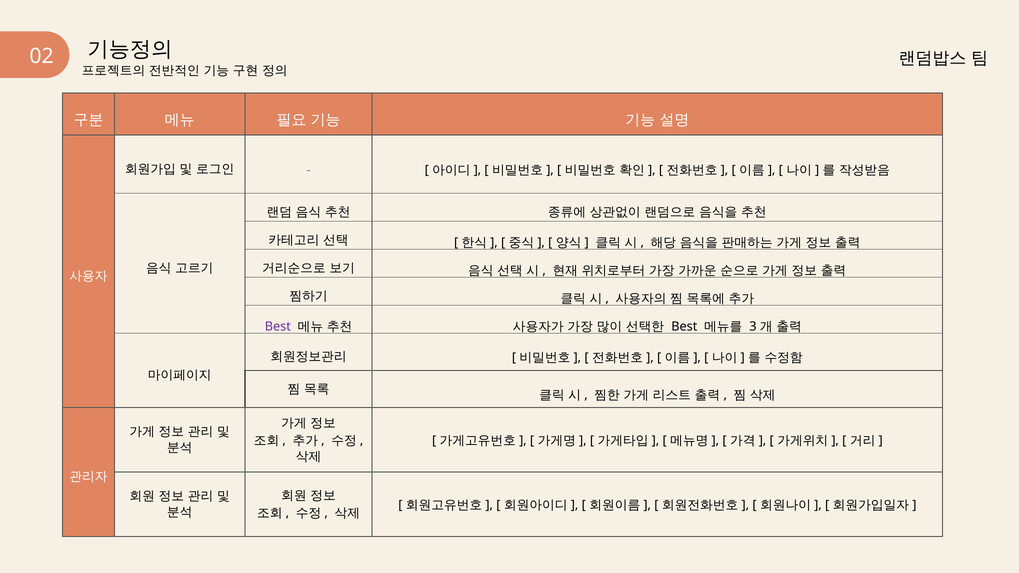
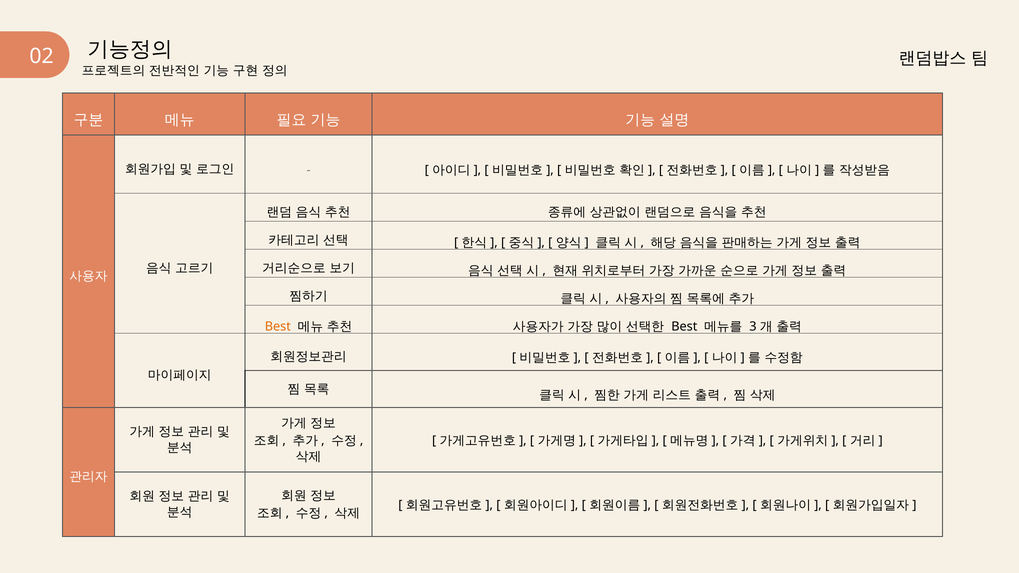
Best at (278, 327) colour: purple -> orange
